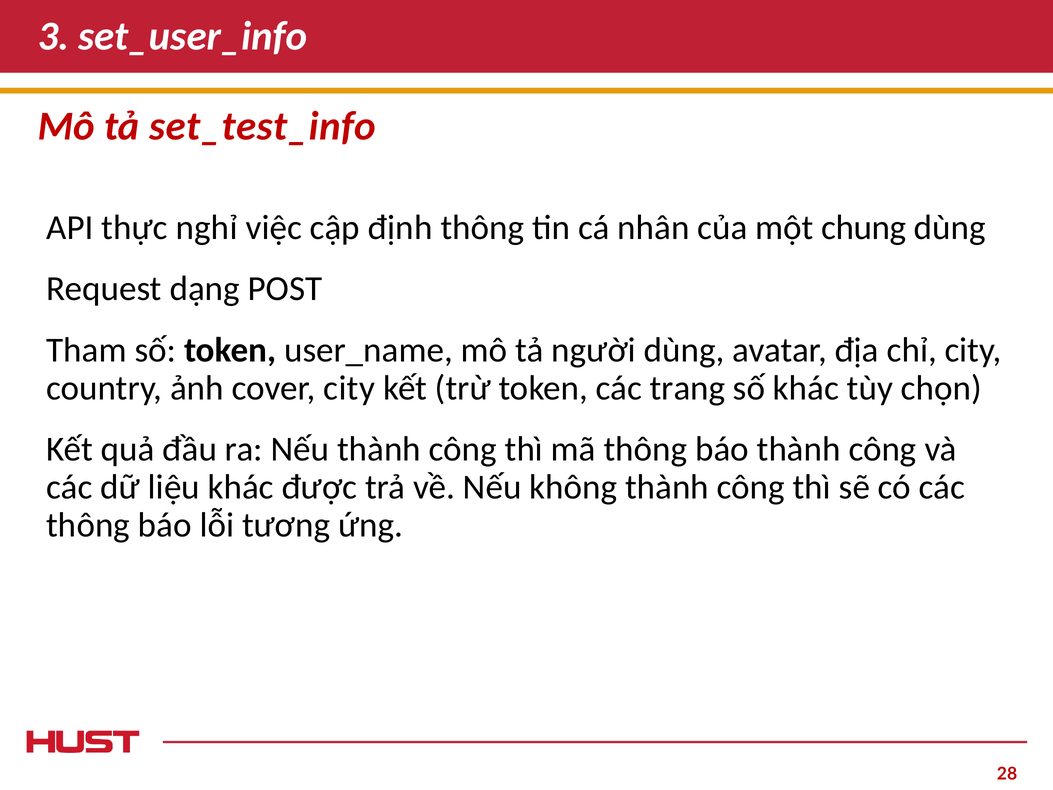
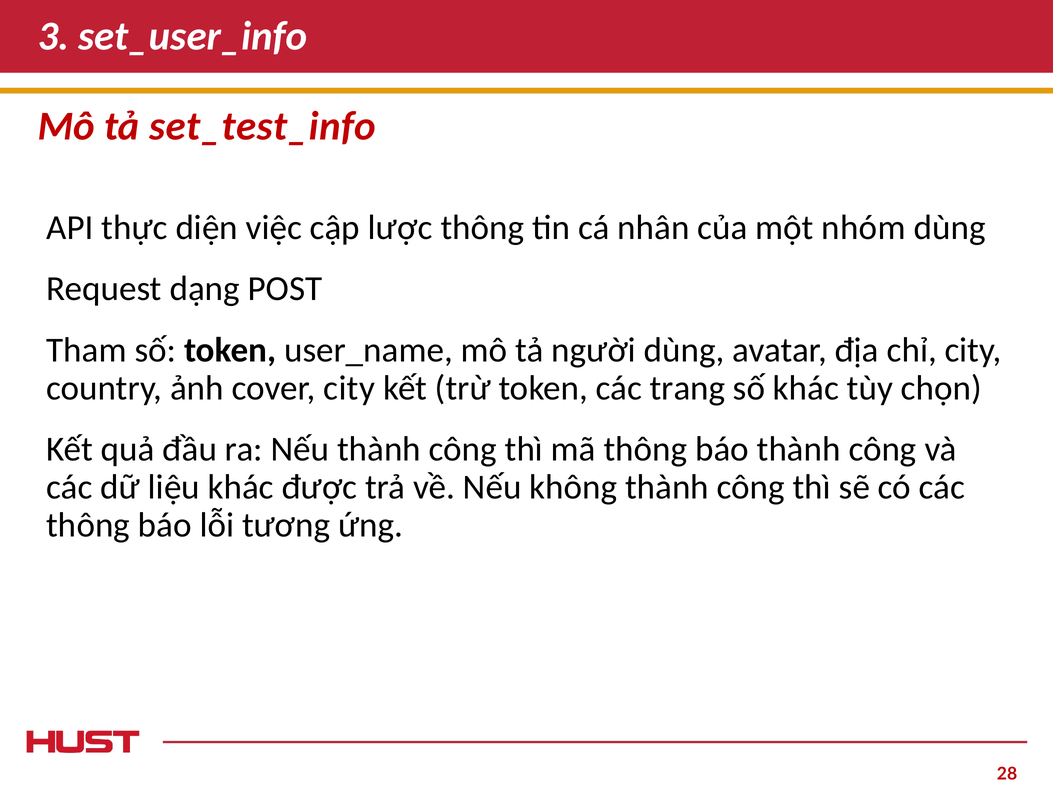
nghỉ: nghỉ -> diện
định: định -> lược
chung: chung -> nhóm
